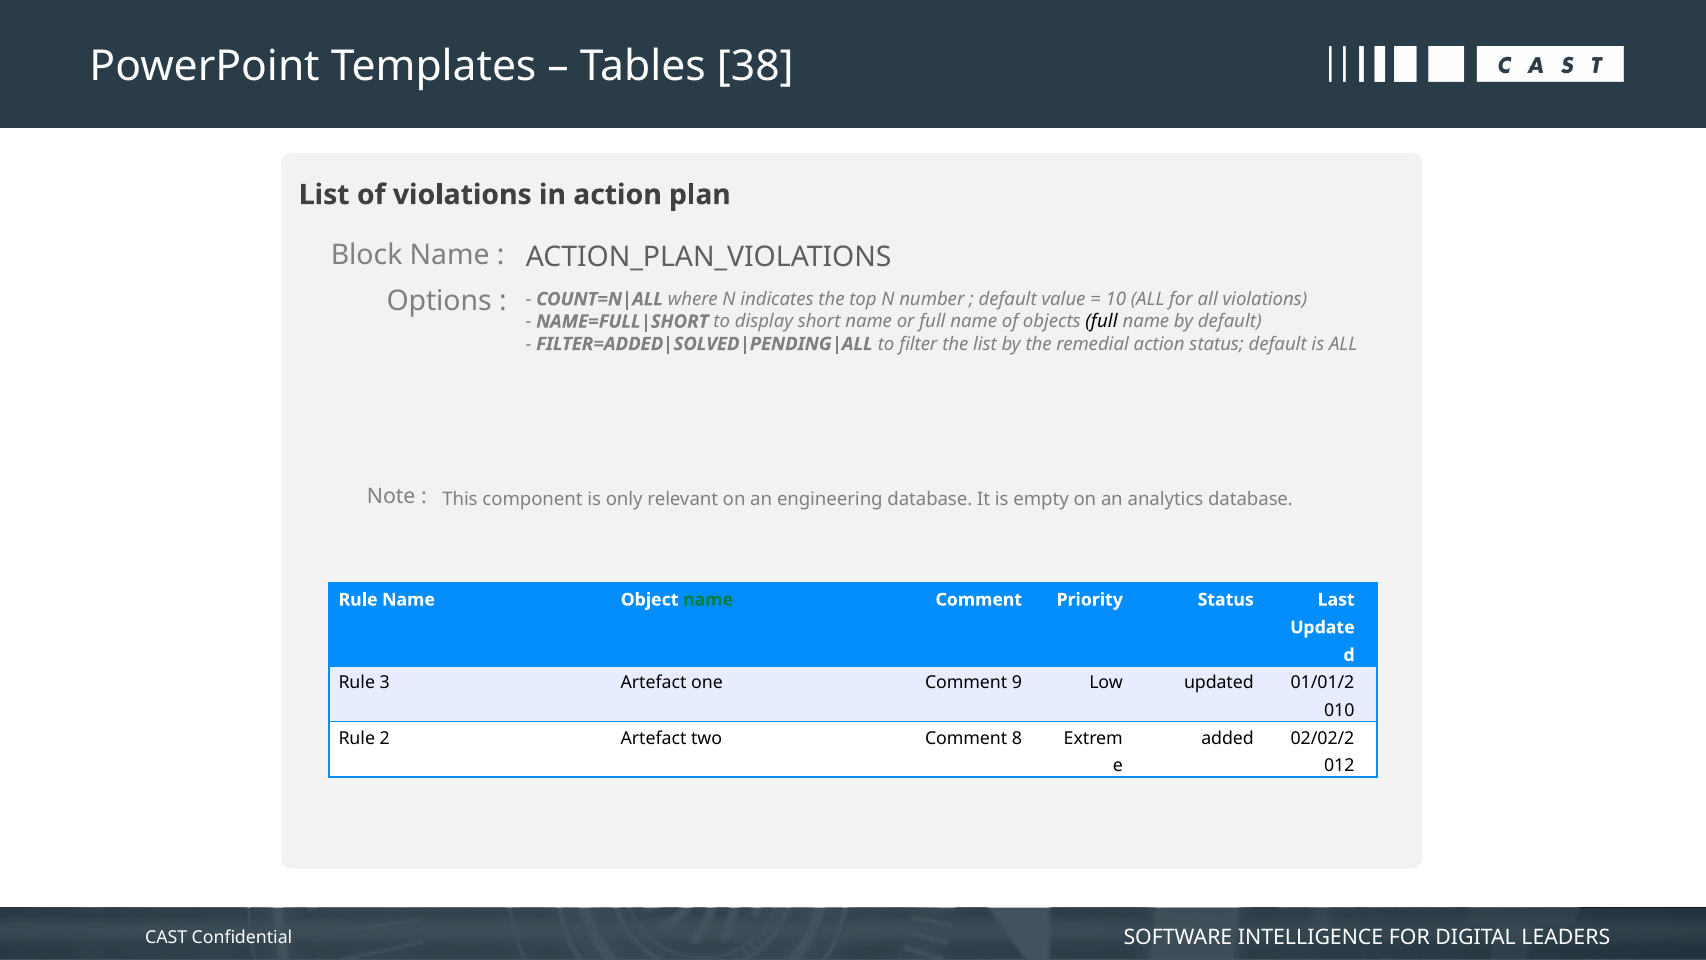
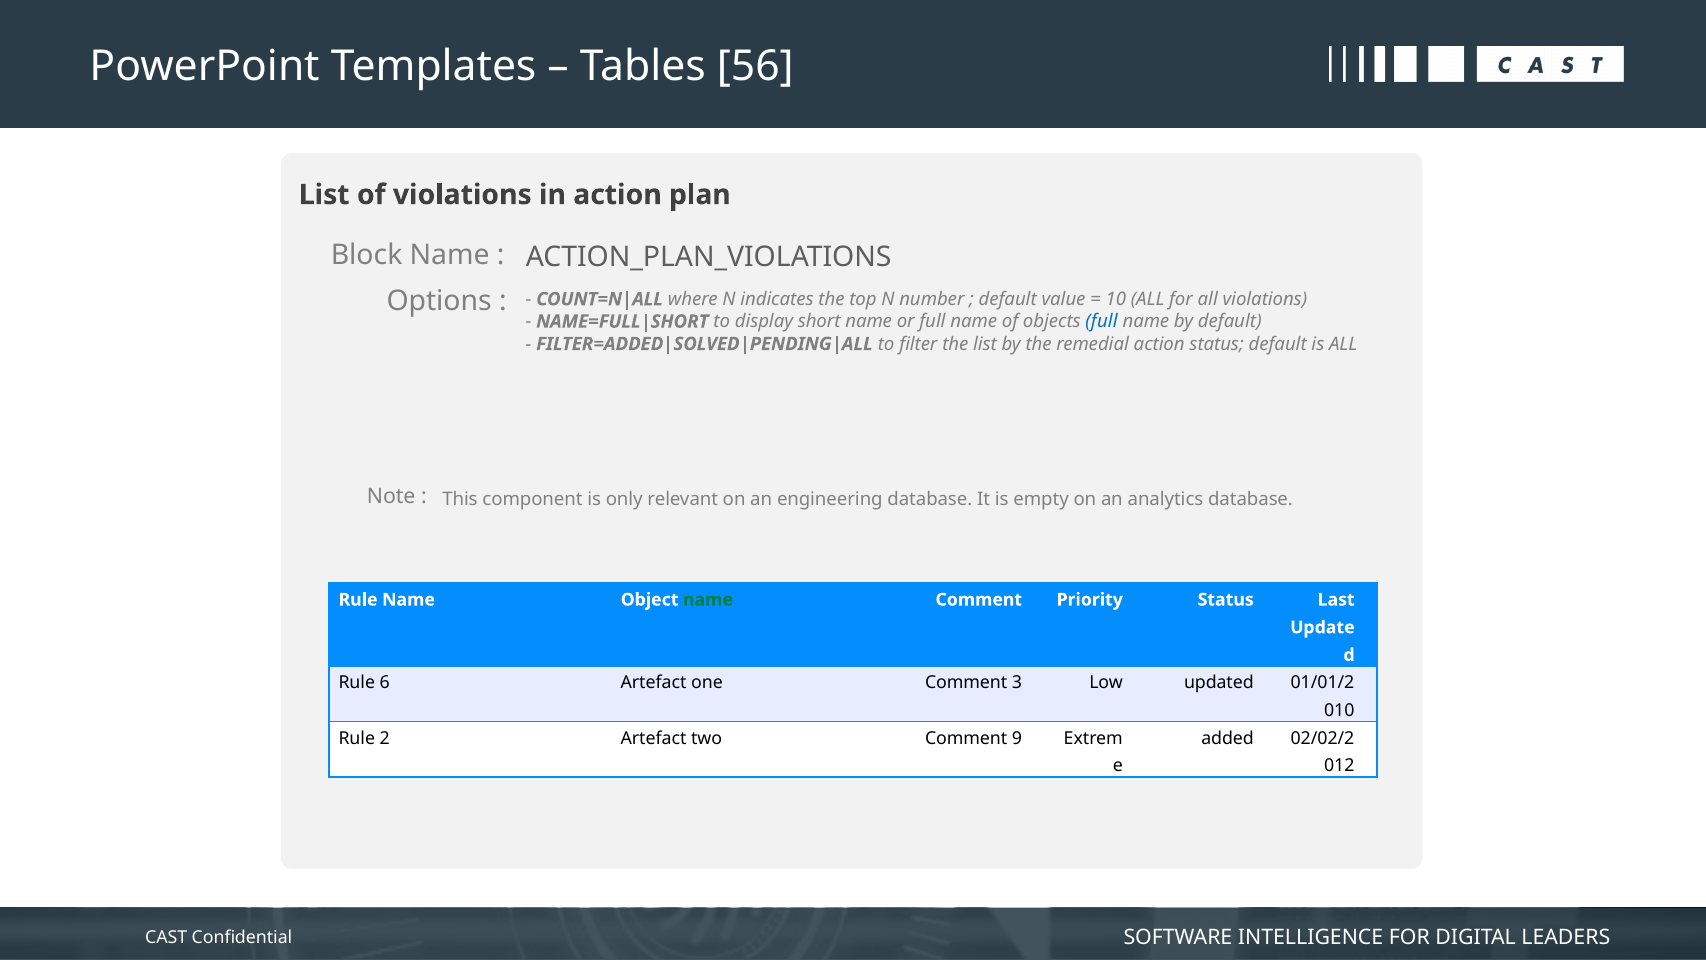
38: 38 -> 56
full at (1102, 321) colour: black -> blue
3: 3 -> 6
9: 9 -> 3
8: 8 -> 9
